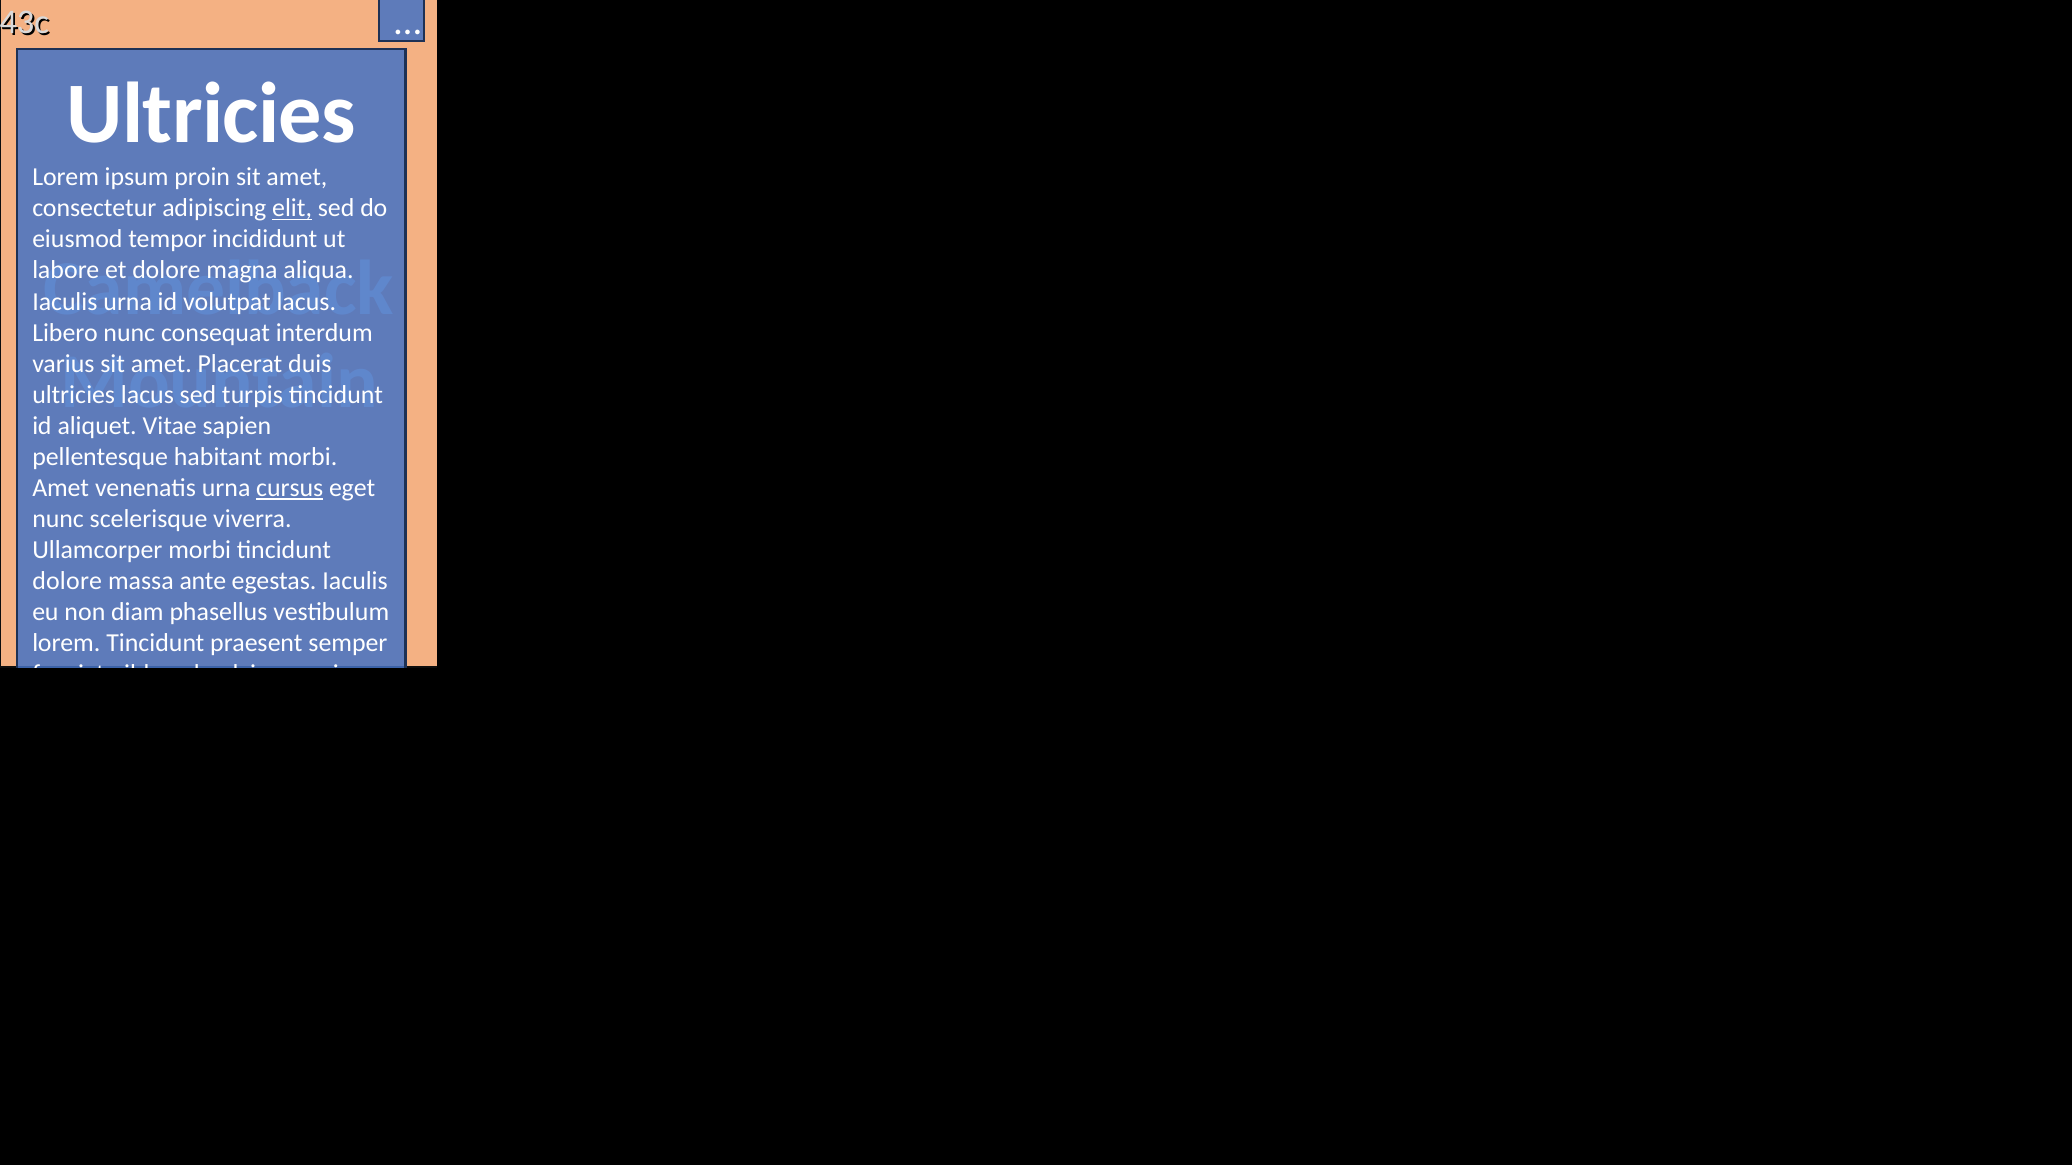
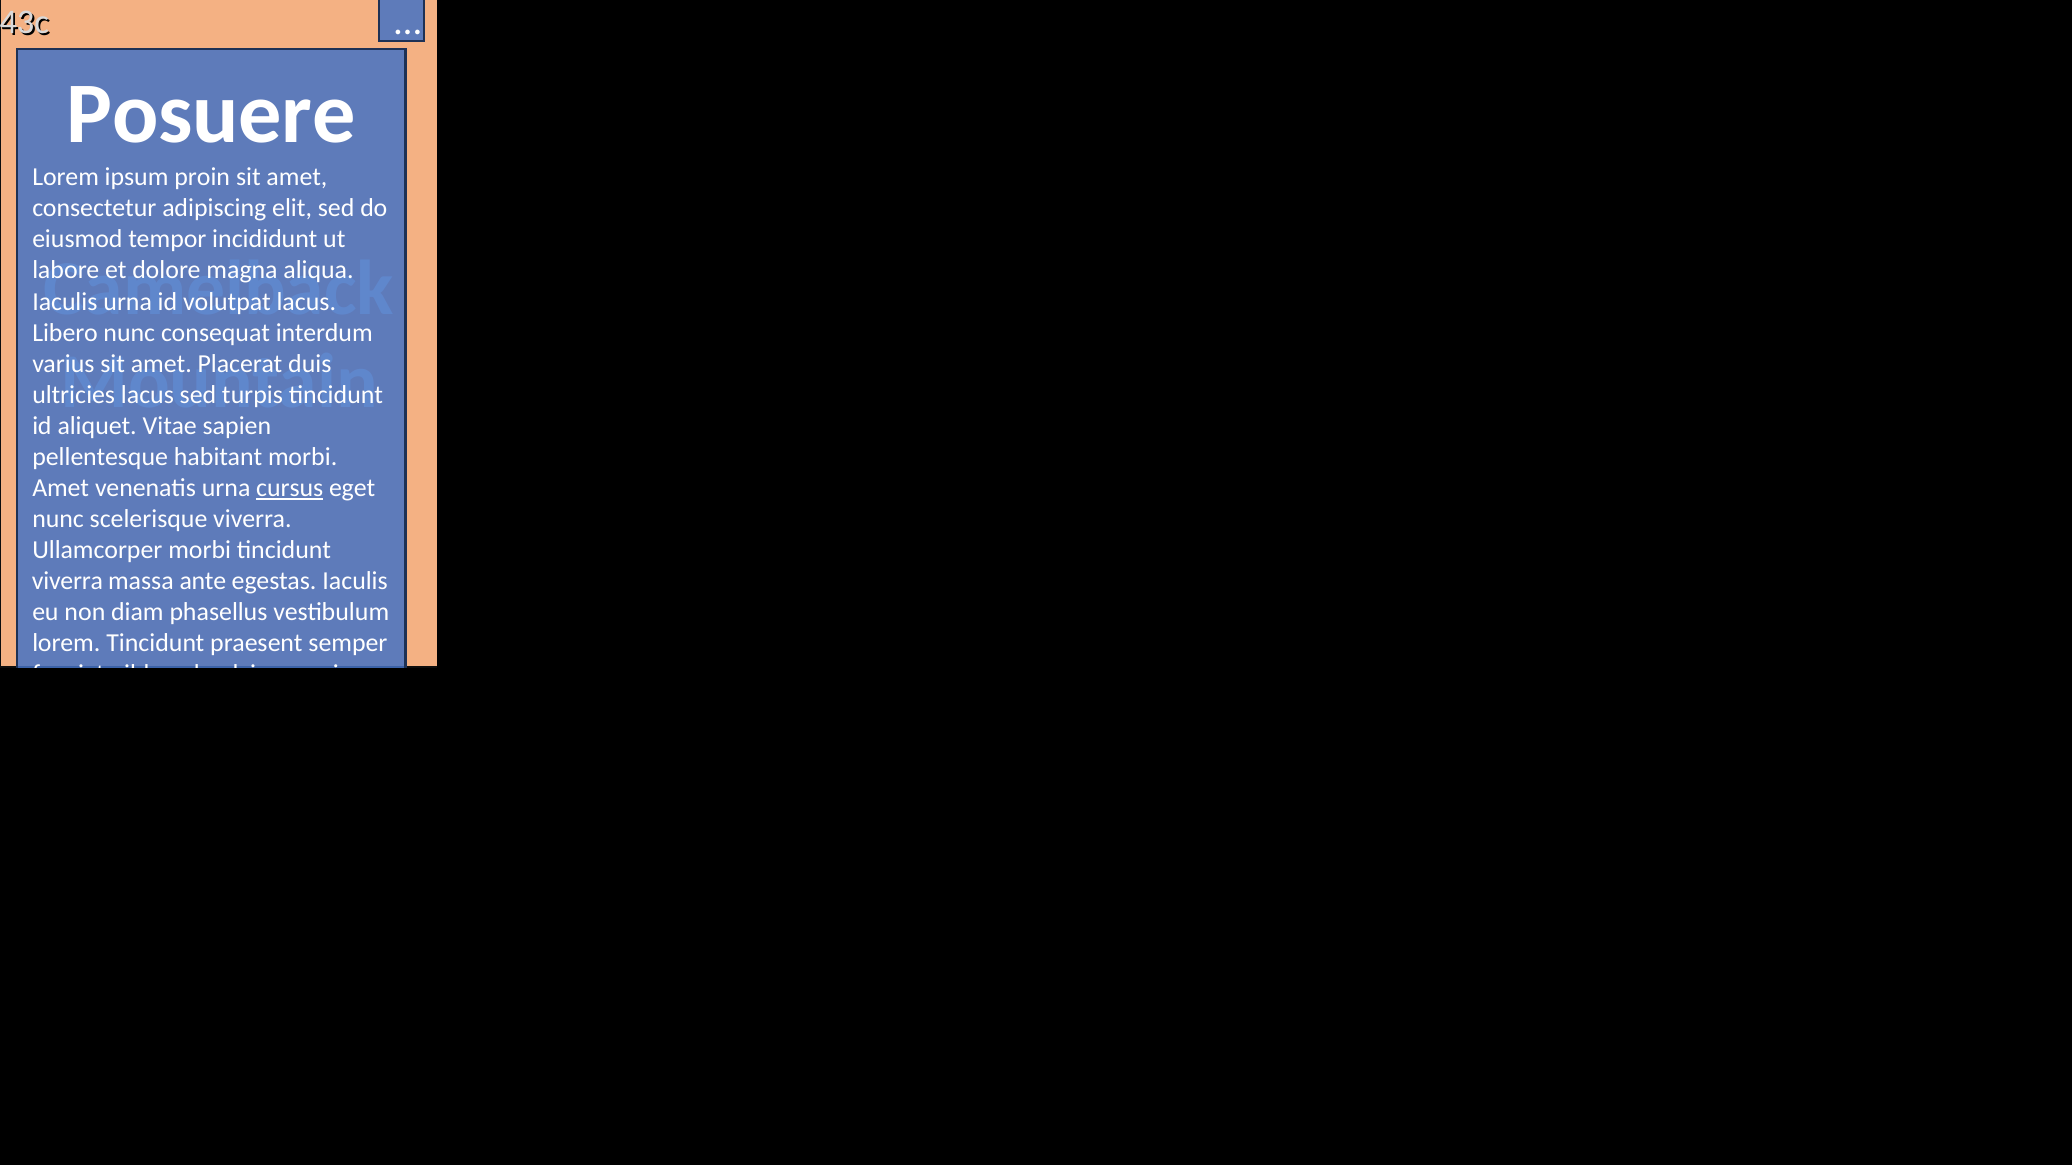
Ultricies at (211, 114): Ultricies -> Posuere
elit at (292, 208) underline: present -> none
dolore at (67, 581): dolore -> viverra
